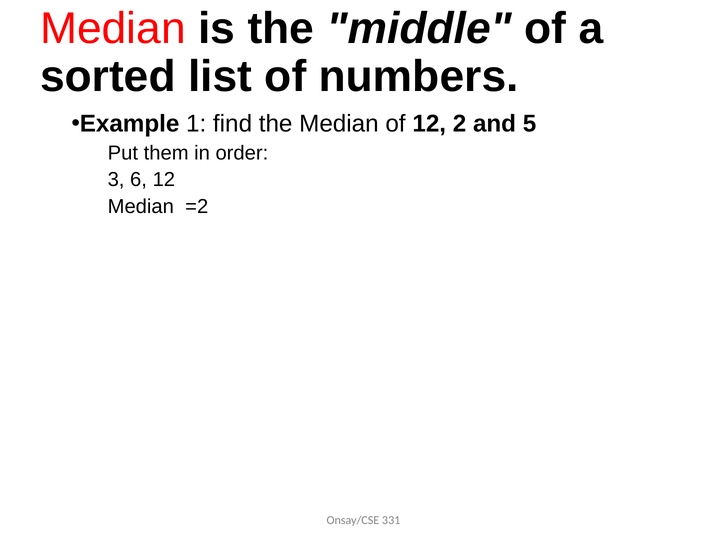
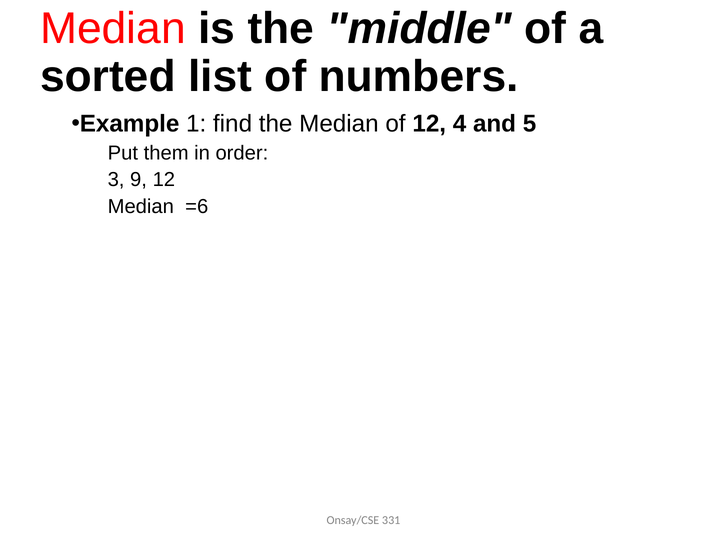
2: 2 -> 4
6: 6 -> 9
=2: =2 -> =6
